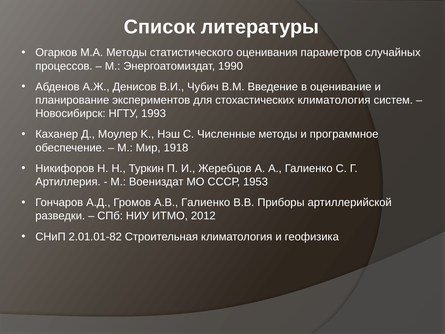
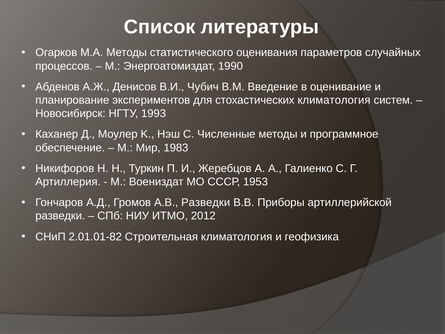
1918: 1918 -> 1983
А.В Галиенко: Галиенко -> Разведки
